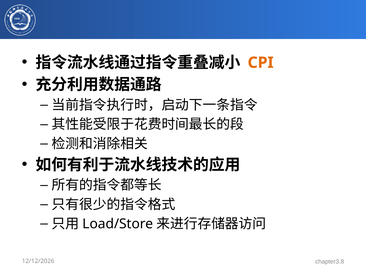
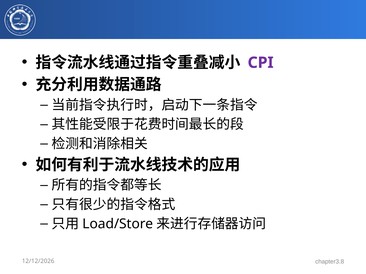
CPI colour: orange -> purple
